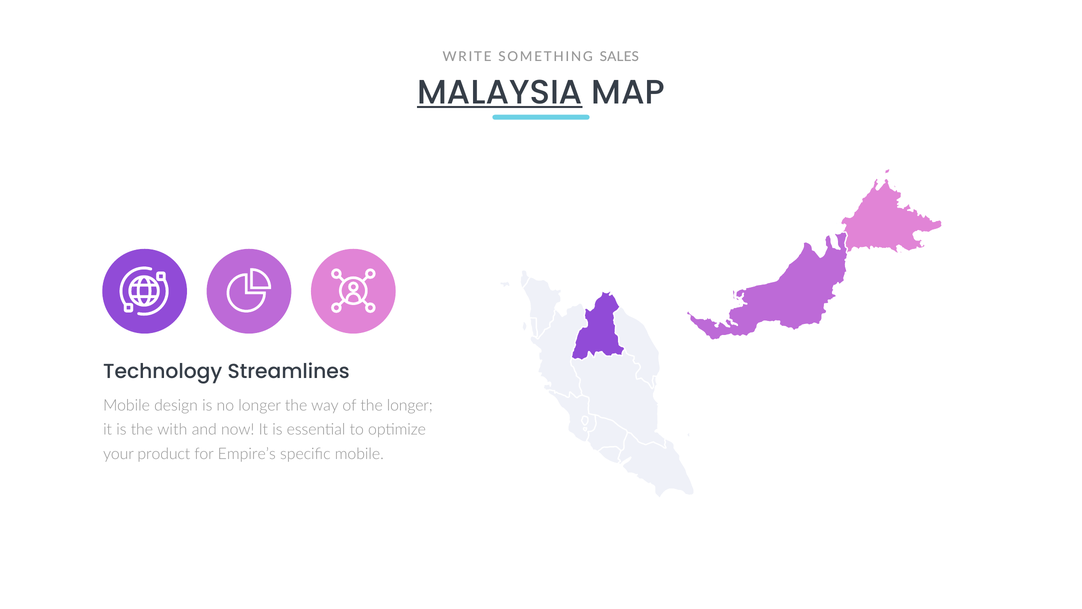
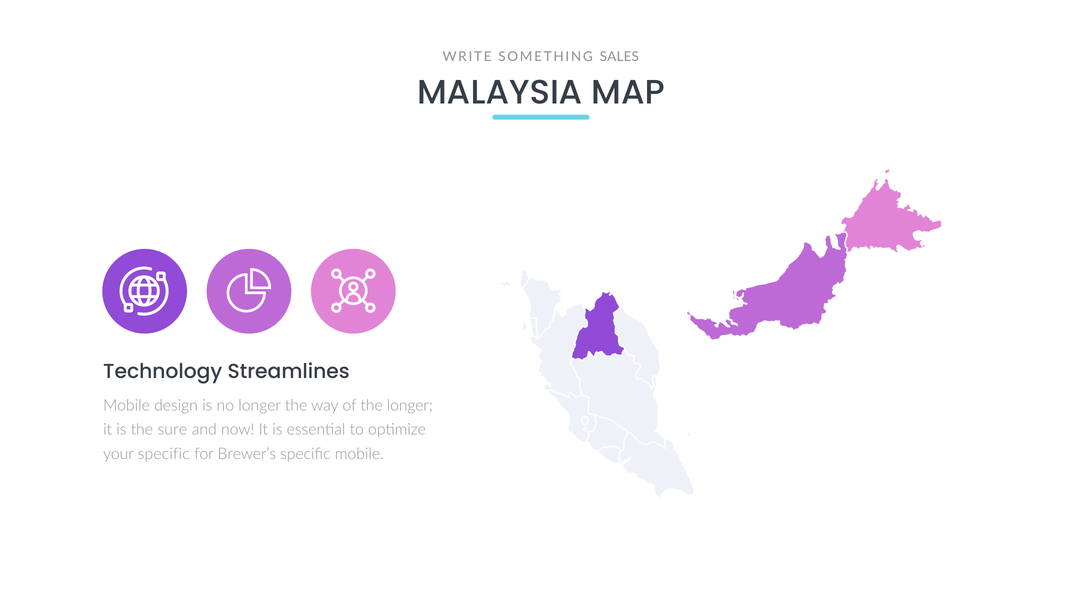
MALAYSIA underline: present -> none
with: with -> sure
your product: product -> specific
Empire’s: Empire’s -> Brewer’s
